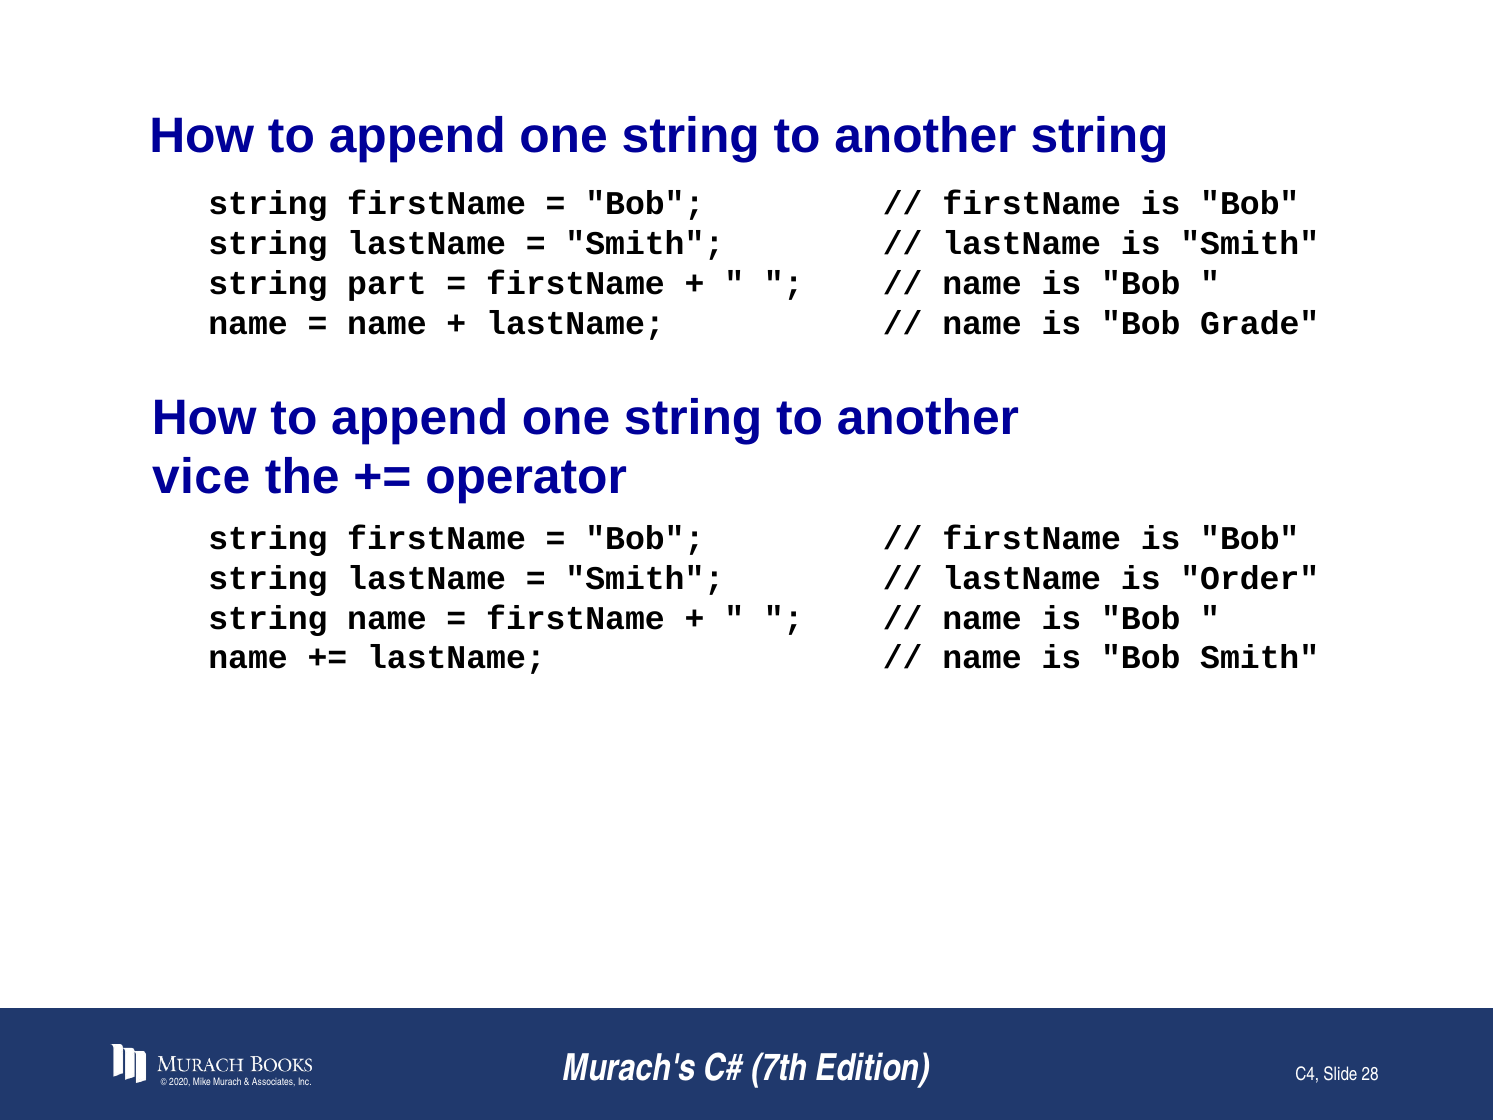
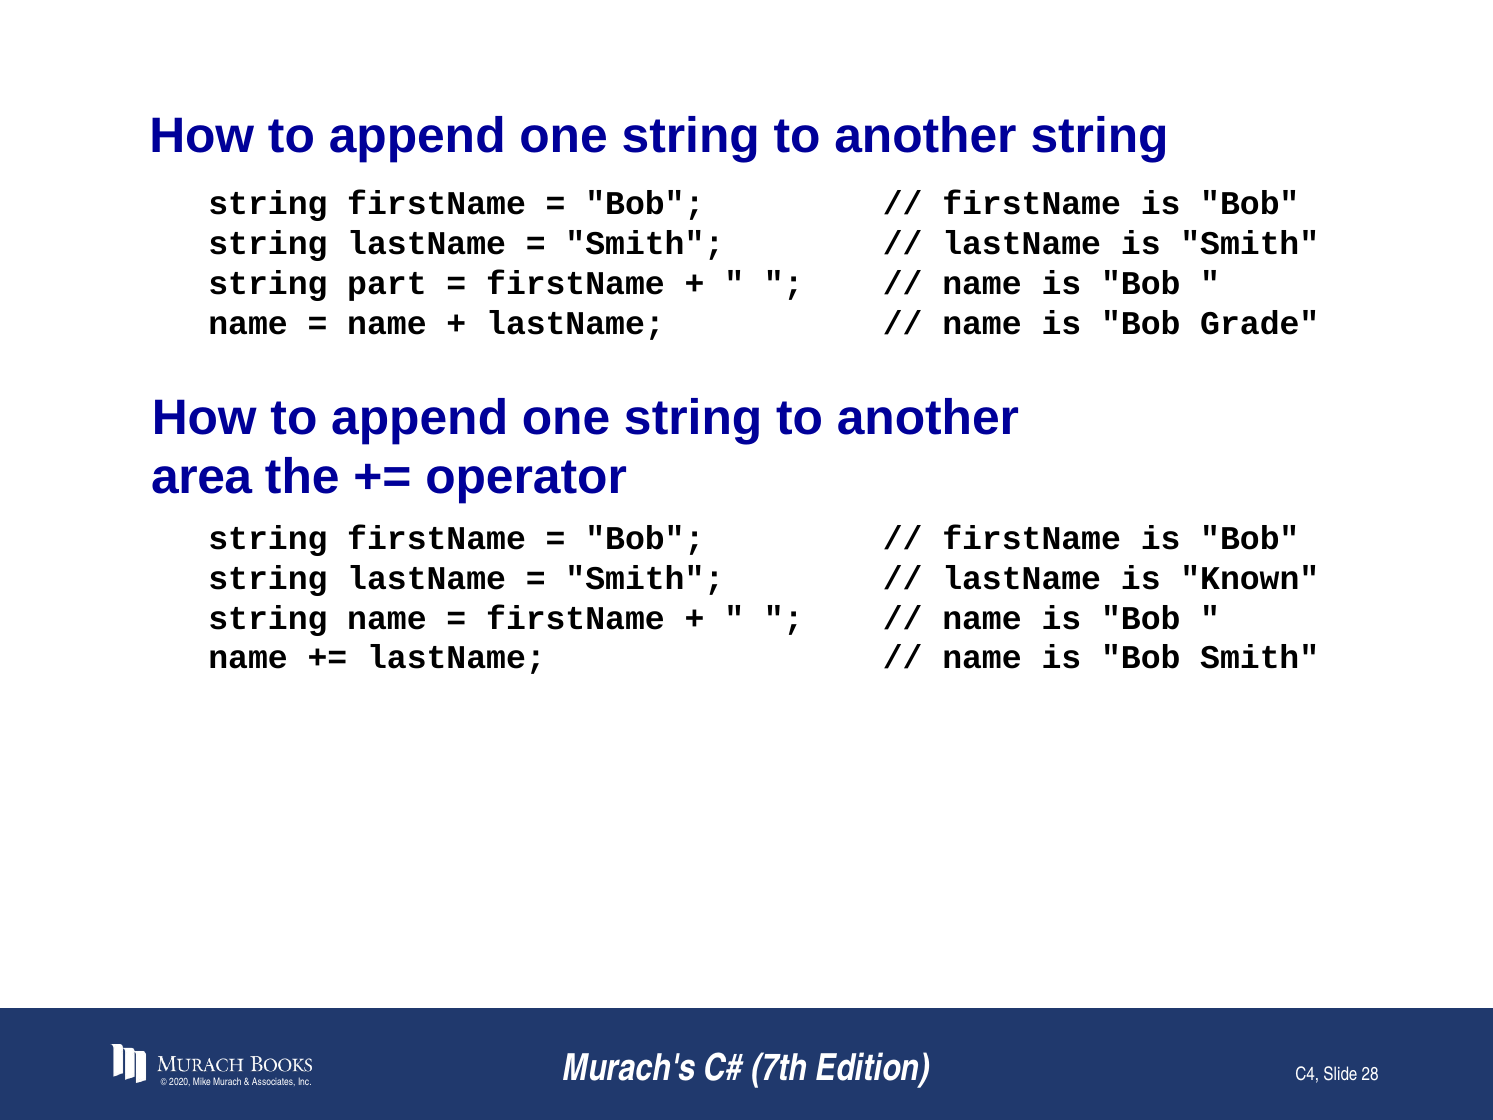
vice: vice -> area
Order: Order -> Known
